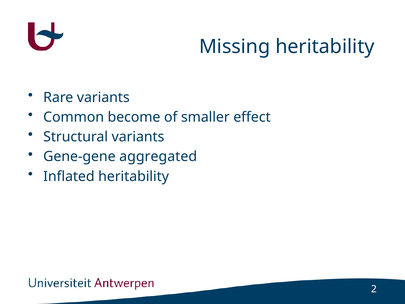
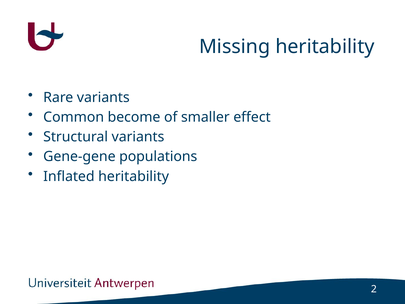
aggregated: aggregated -> populations
